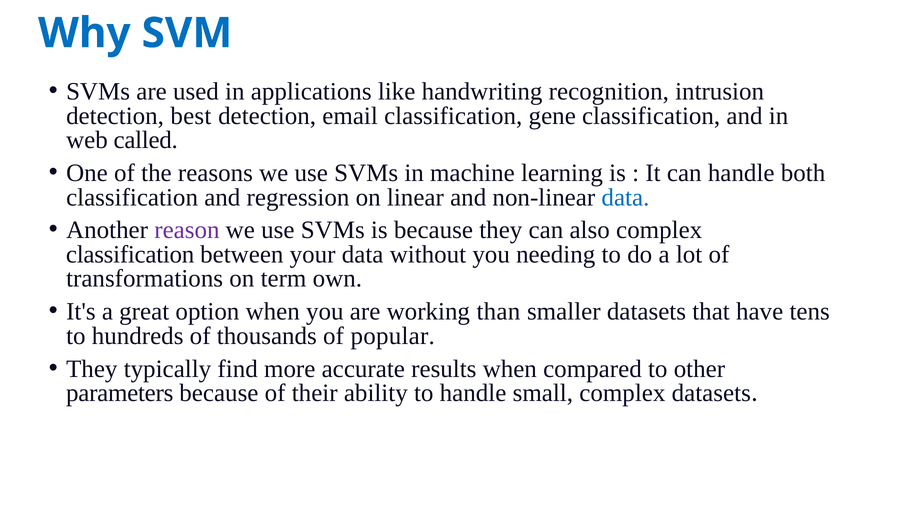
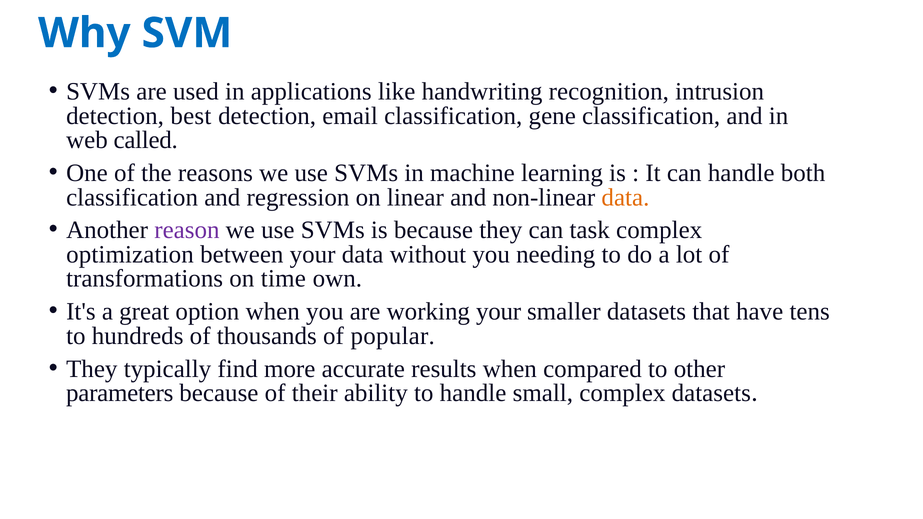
data at (625, 197) colour: blue -> orange
also: also -> task
classification at (130, 255): classification -> optimization
term: term -> time
working than: than -> your
